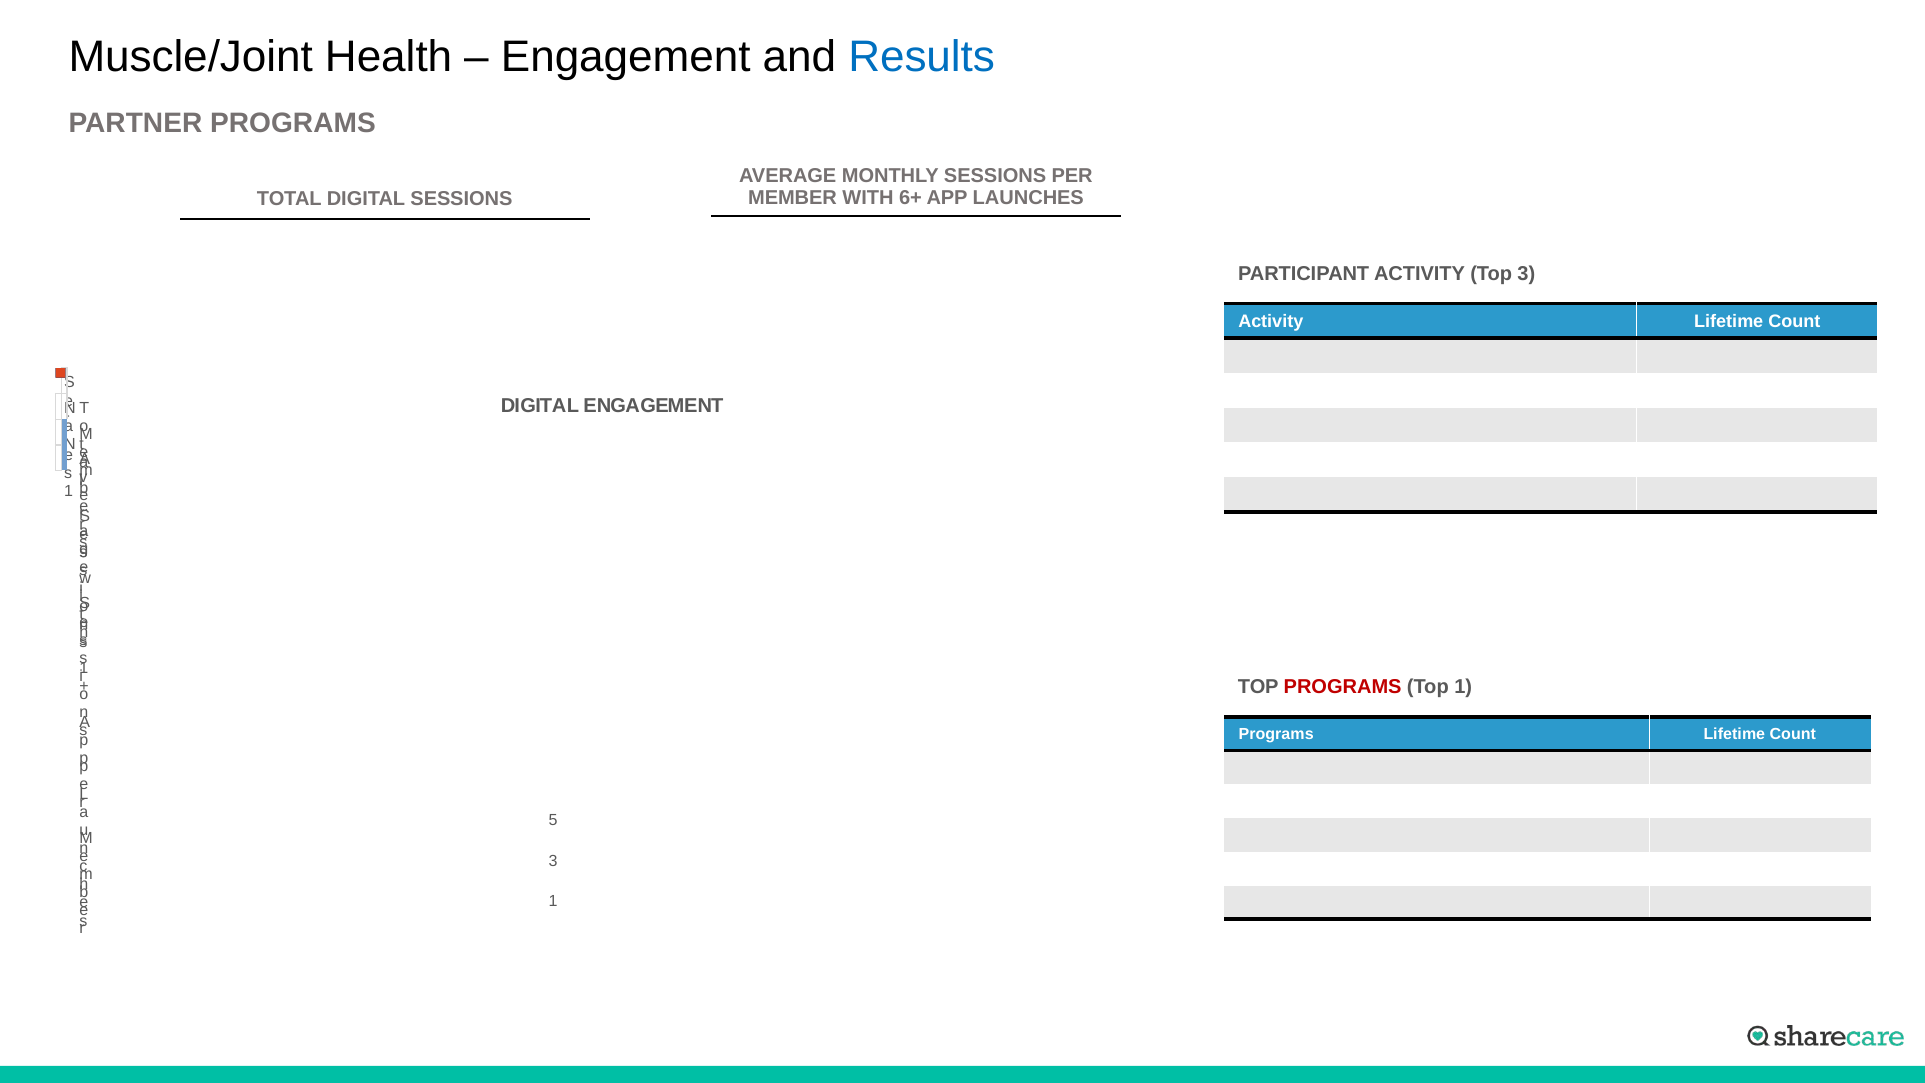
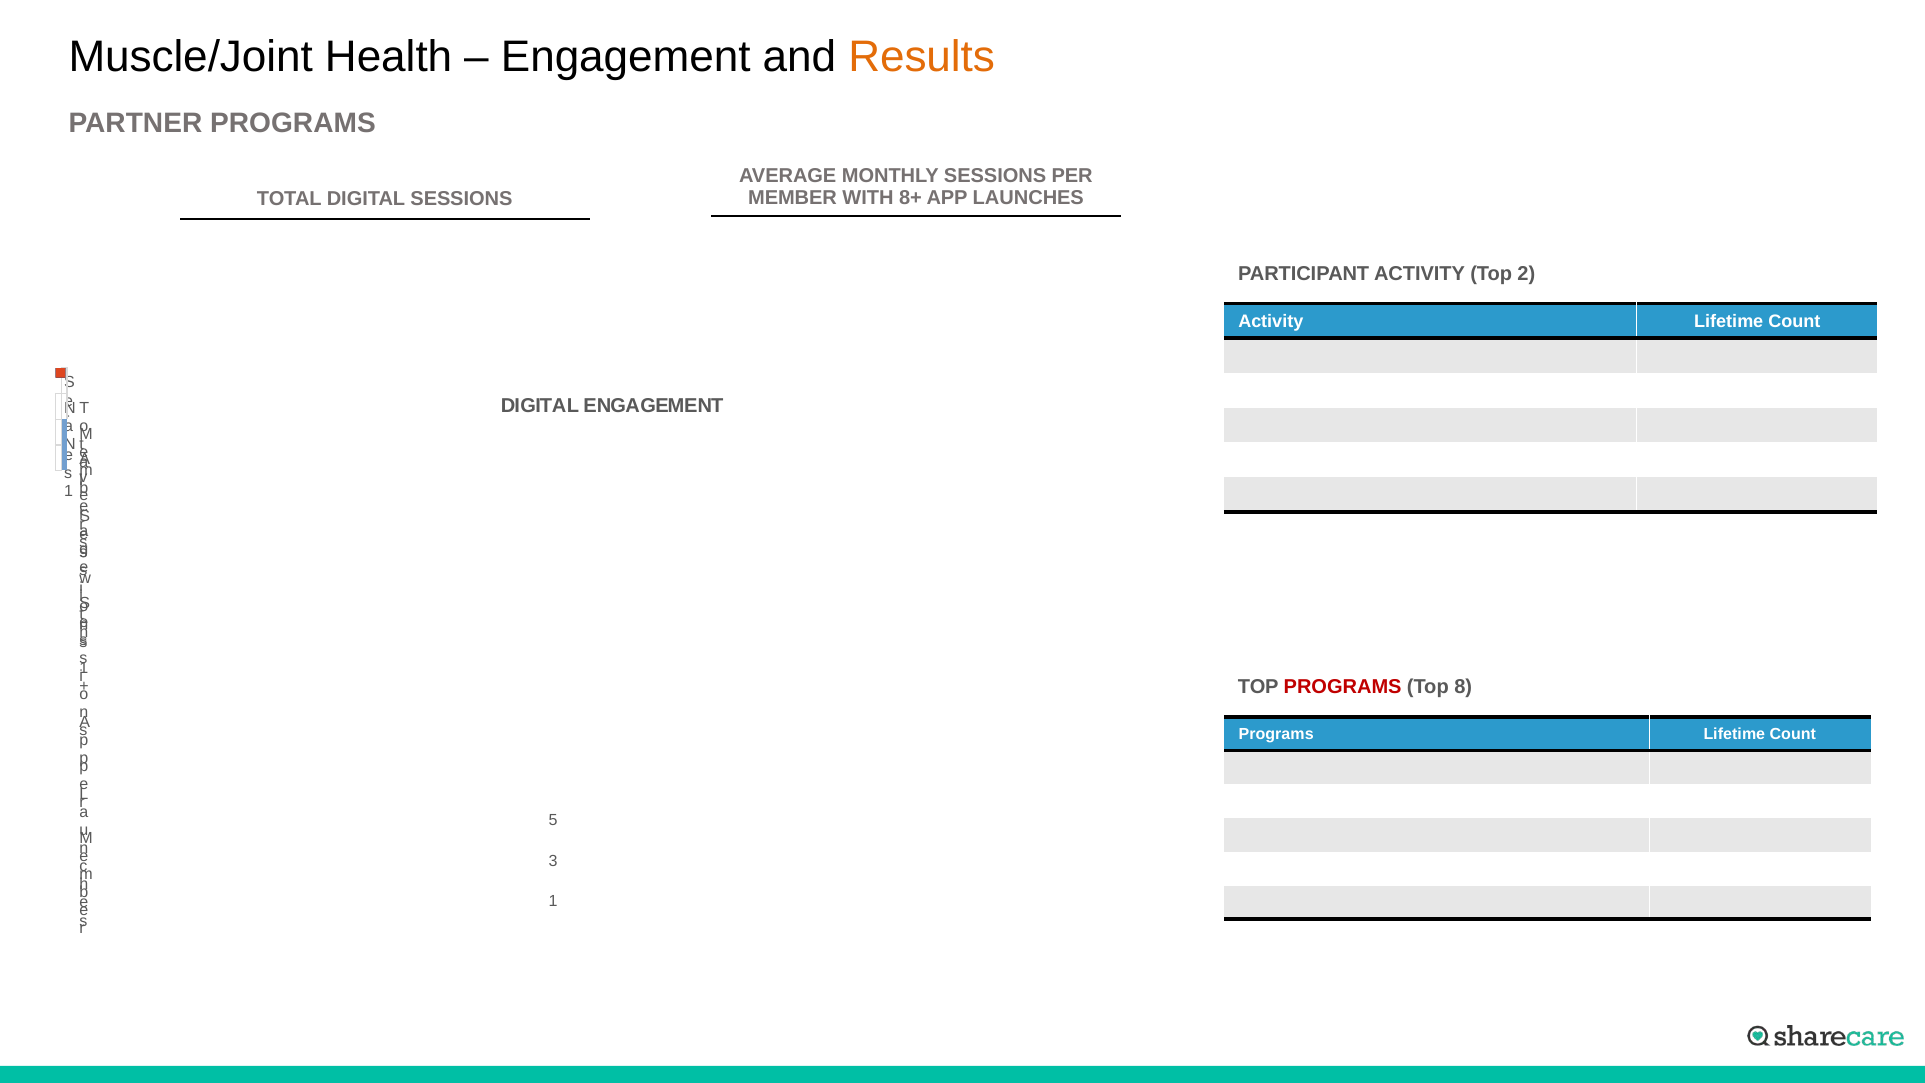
Results colour: blue -> orange
6+: 6+ -> 8+
Top 3: 3 -> 2
Top 1: 1 -> 8
